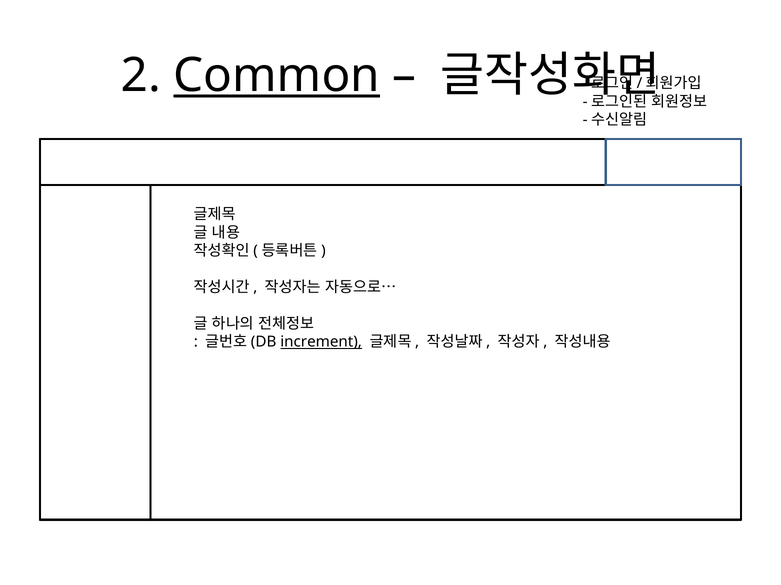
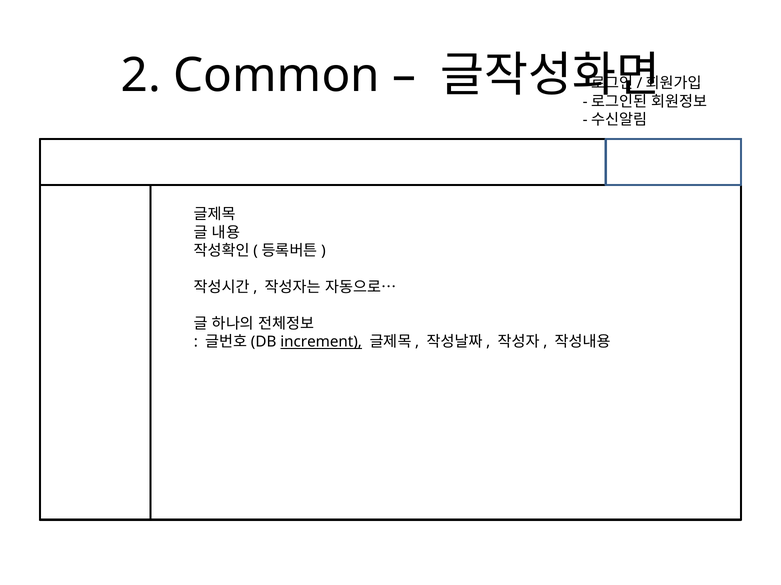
Common underline: present -> none
